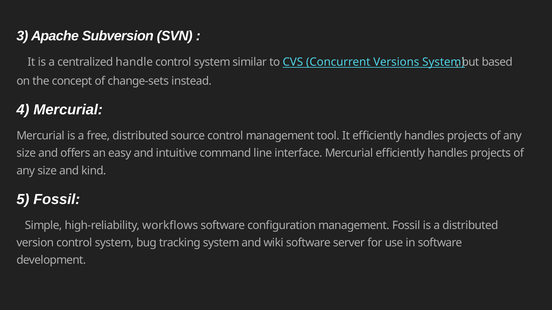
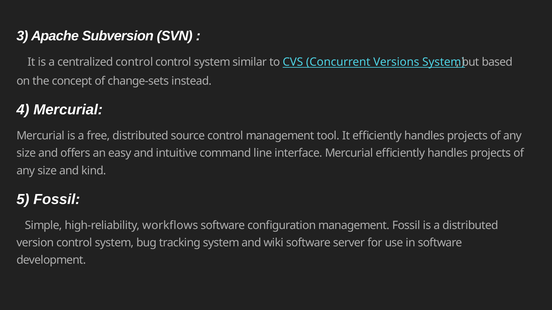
centralized handle: handle -> control
